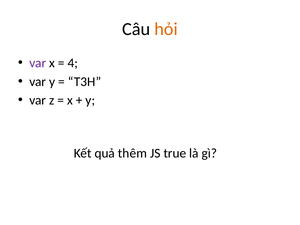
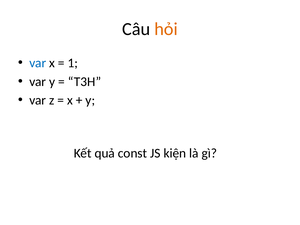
var at (38, 63) colour: purple -> blue
4: 4 -> 1
thêm: thêm -> const
true: true -> kiện
